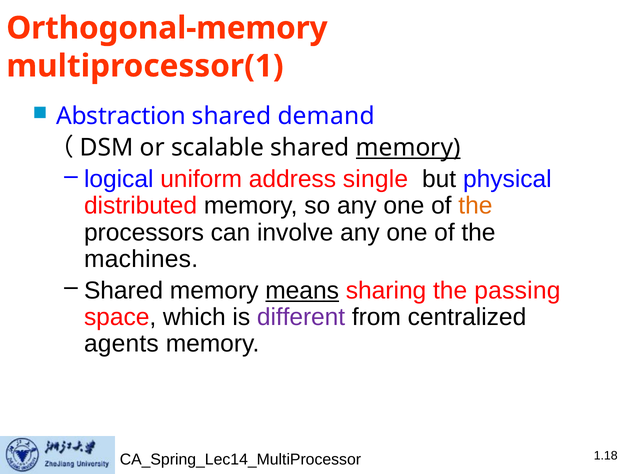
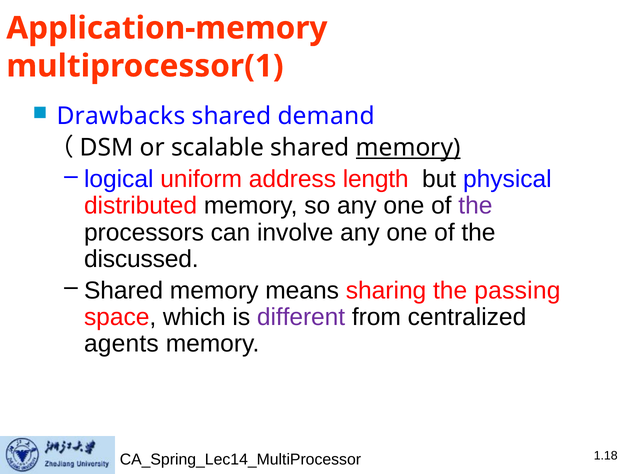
Orthogonal-memory: Orthogonal-memory -> Application-memory
Abstraction: Abstraction -> Drawbacks
single: single -> length
the at (475, 206) colour: orange -> purple
machines: machines -> discussed
means underline: present -> none
